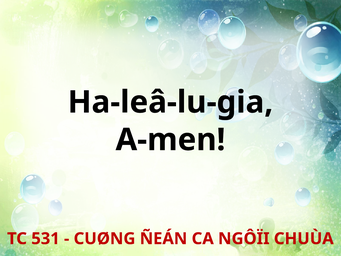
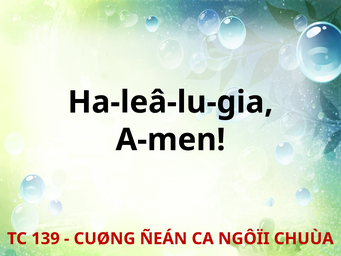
531: 531 -> 139
